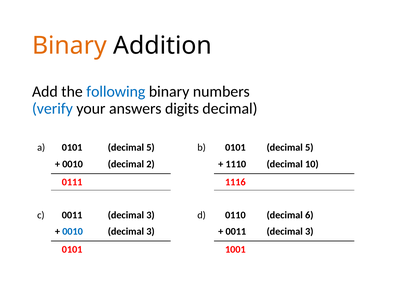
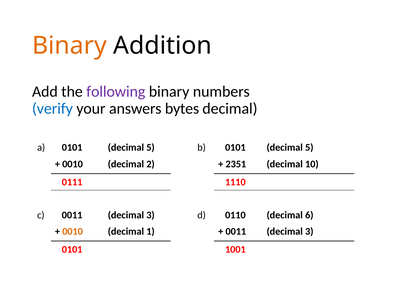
following colour: blue -> purple
digits: digits -> bytes
1110: 1110 -> 2351
1116: 1116 -> 1110
0010 at (73, 232) colour: blue -> orange
3 at (150, 232): 3 -> 1
